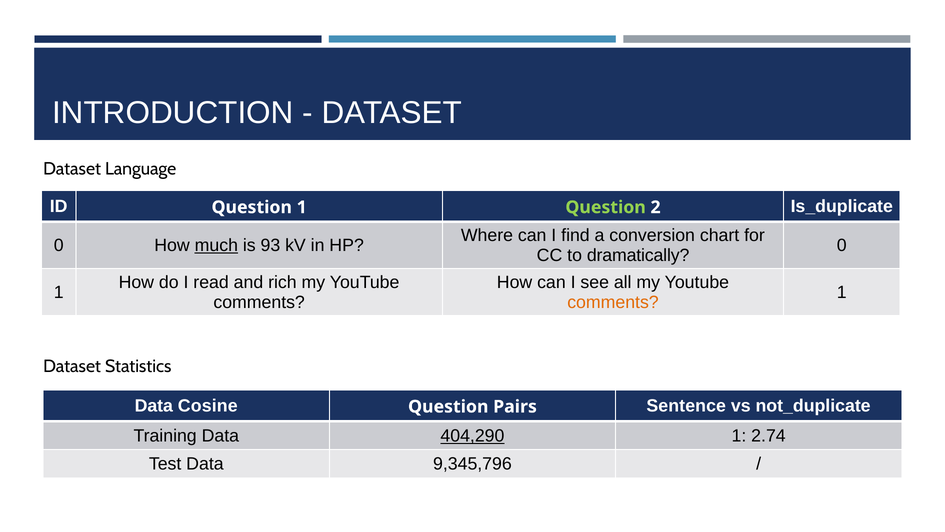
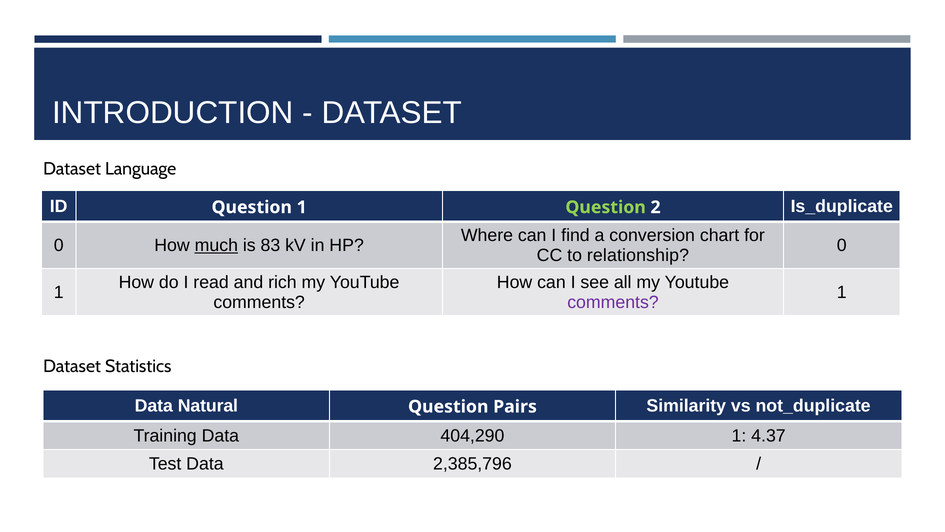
93: 93 -> 83
dramatically: dramatically -> relationship
comments at (613, 302) colour: orange -> purple
Cosine: Cosine -> Natural
Sentence: Sentence -> Similarity
404,290 underline: present -> none
2.74: 2.74 -> 4.37
9,345,796: 9,345,796 -> 2,385,796
